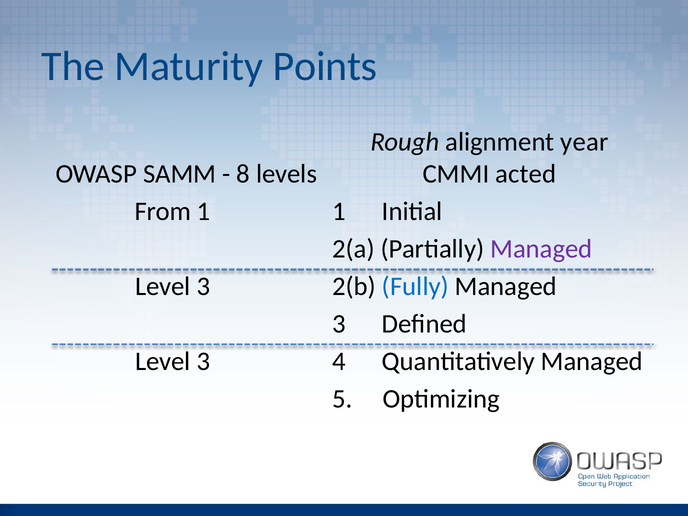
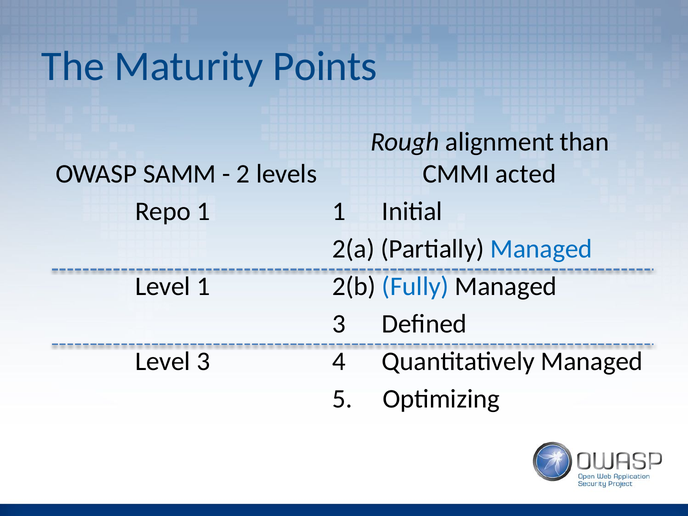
year: year -> than
8: 8 -> 2
From: From -> Repo
Managed at (541, 249) colour: purple -> blue
3 at (203, 286): 3 -> 1
